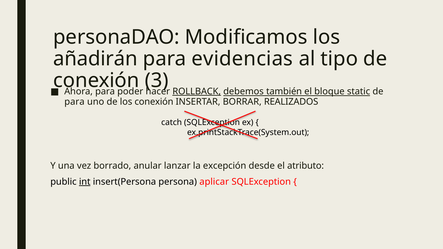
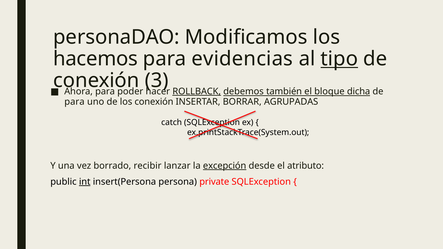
añadirán: añadirán -> hacemos
tipo underline: none -> present
static: static -> dicha
REALIZADOS: REALIZADOS -> AGRUPADAS
anular: anular -> recibir
excepción underline: none -> present
aplicar: aplicar -> private
